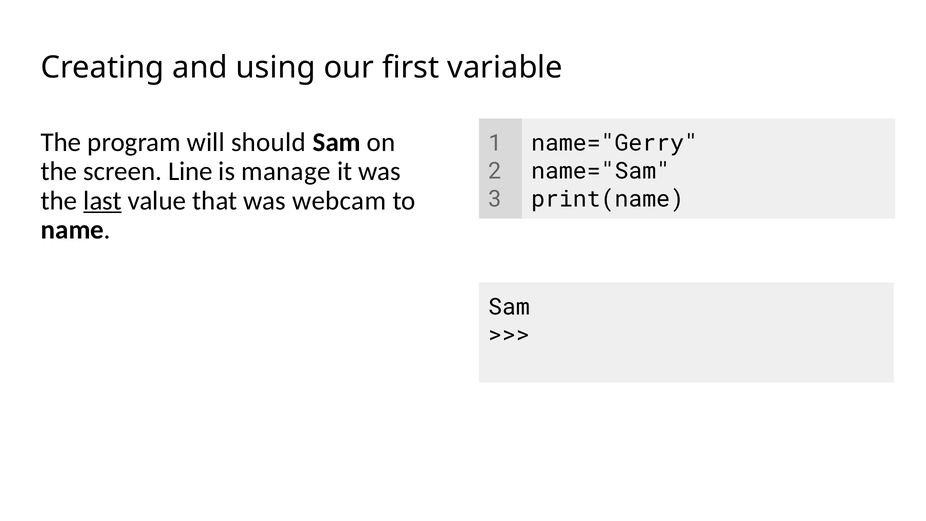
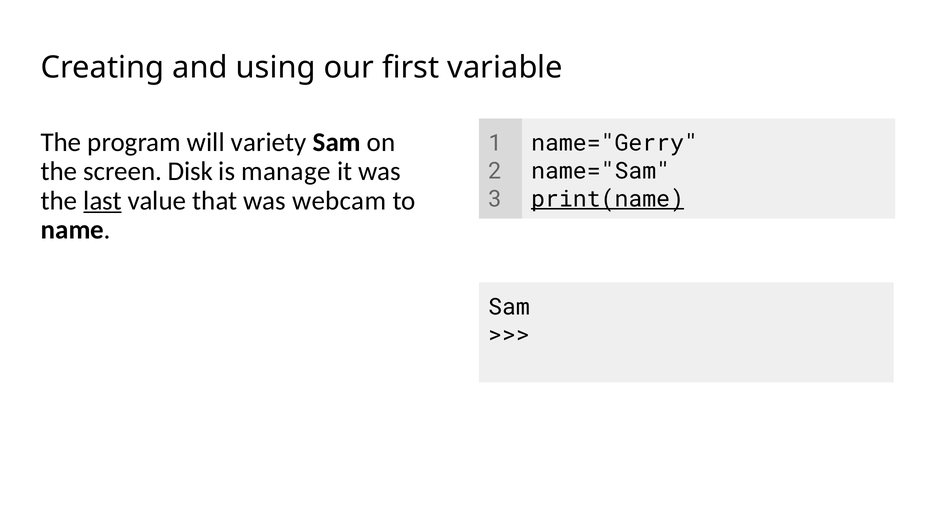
should: should -> variety
Line: Line -> Disk
print(name underline: none -> present
